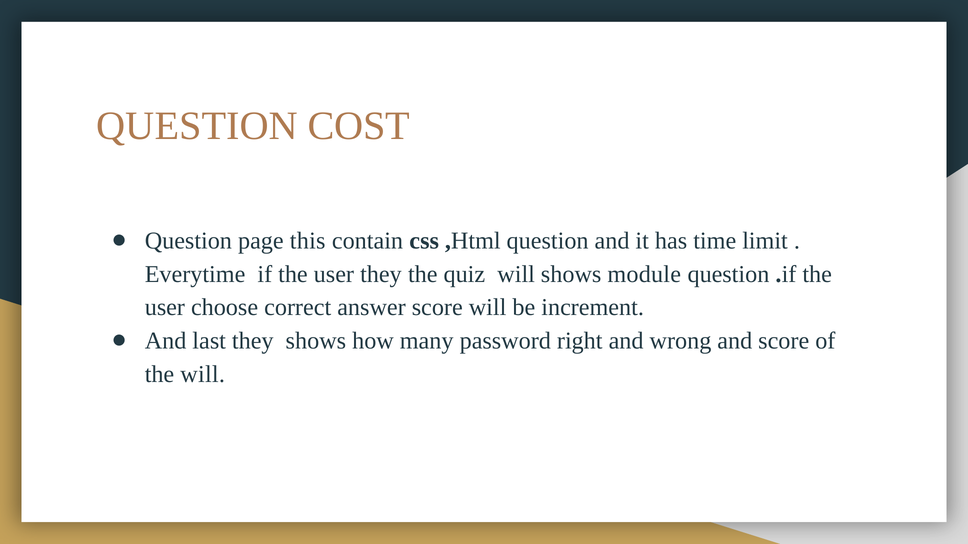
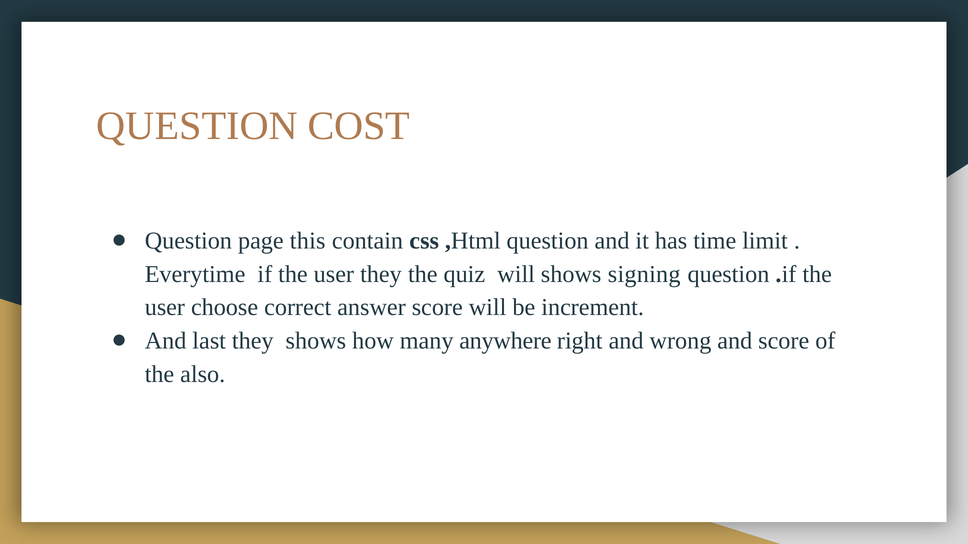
module: module -> signing
password: password -> anywhere
the will: will -> also
